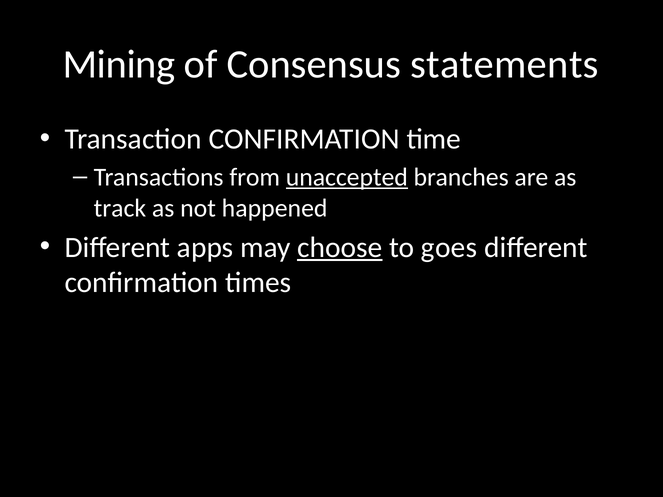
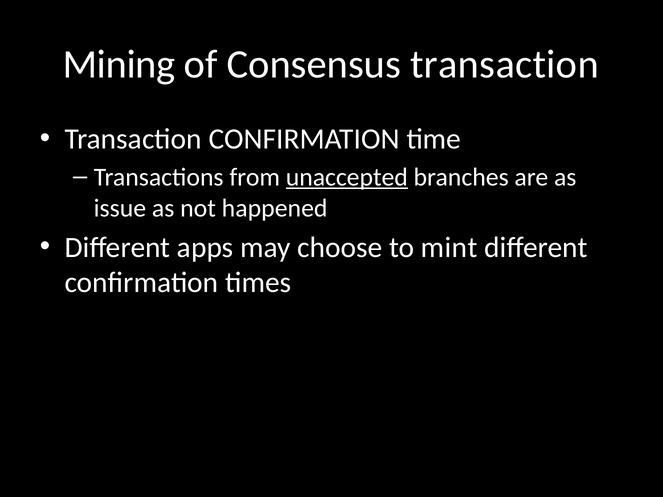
Consensus statements: statements -> transaction
track: track -> issue
choose underline: present -> none
goes: goes -> mint
